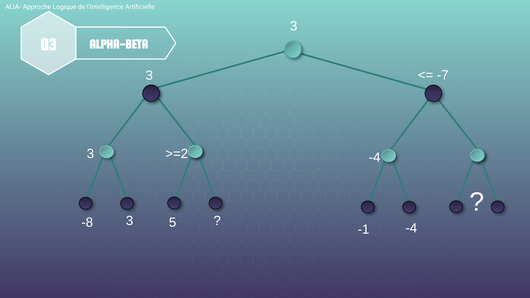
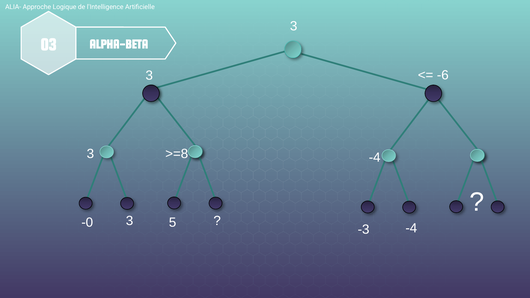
-7: -7 -> -6
>=2: >=2 -> >=8
-8: -8 -> -0
-1: -1 -> -3
